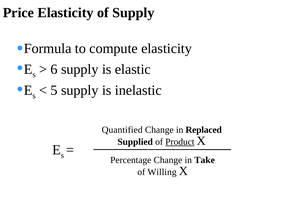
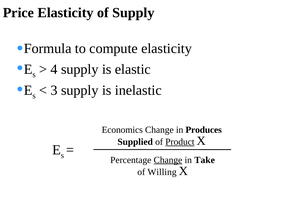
6: 6 -> 4
5: 5 -> 3
Quantified: Quantified -> Economics
Replaced: Replaced -> Produces
Change at (168, 161) underline: none -> present
